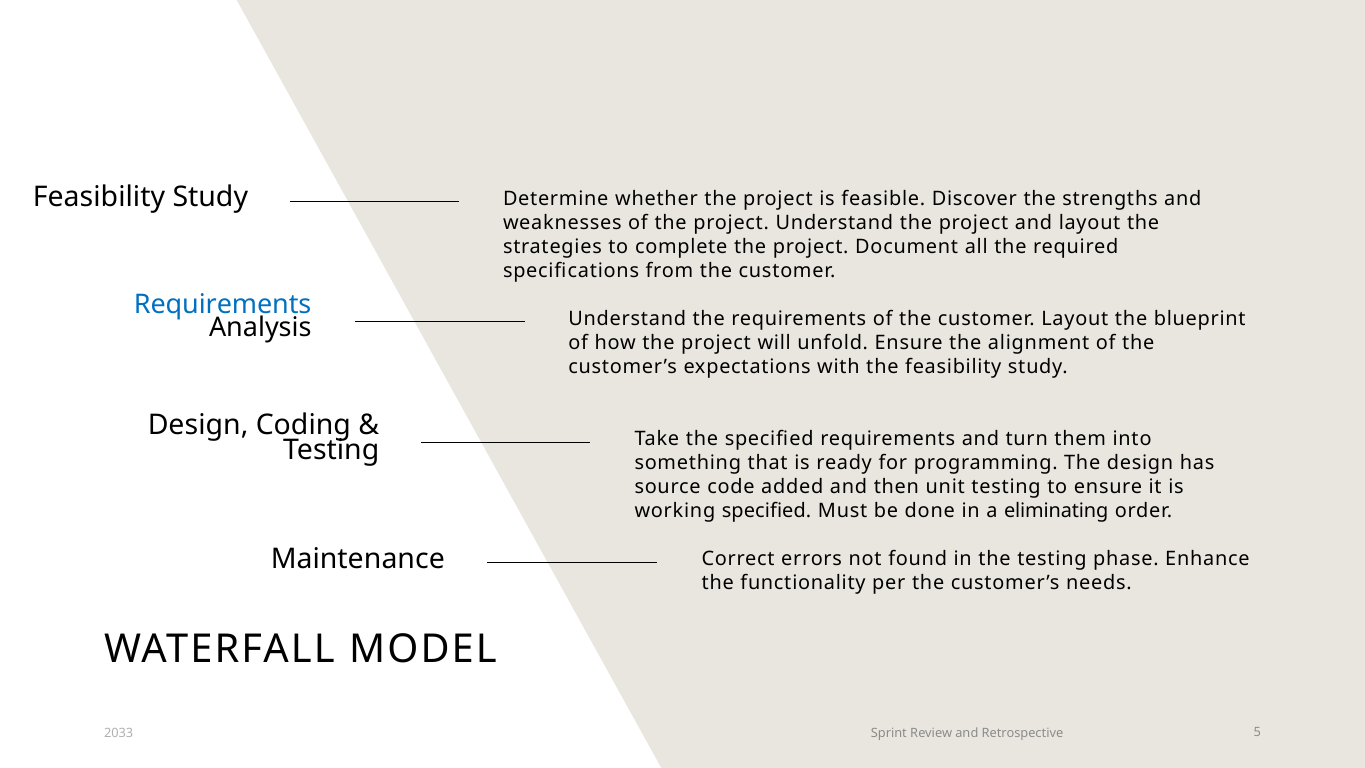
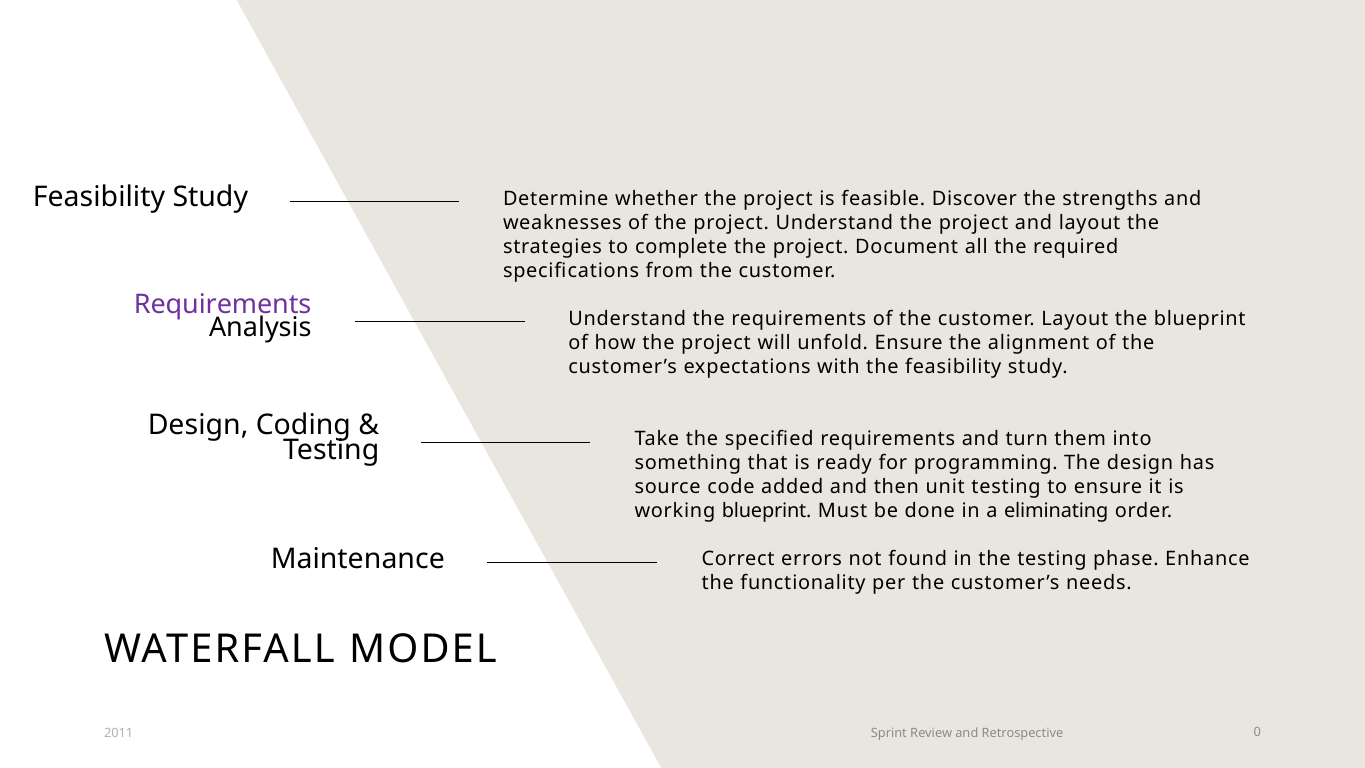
Requirements at (223, 304) colour: blue -> purple
working specified: specified -> blueprint
2033: 2033 -> 2011
5: 5 -> 0
